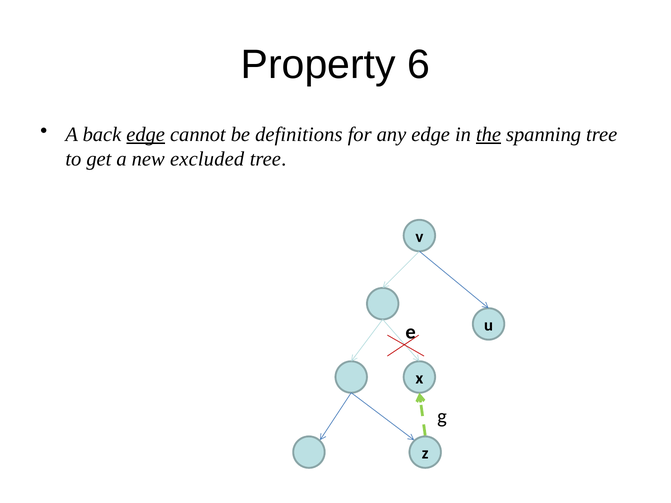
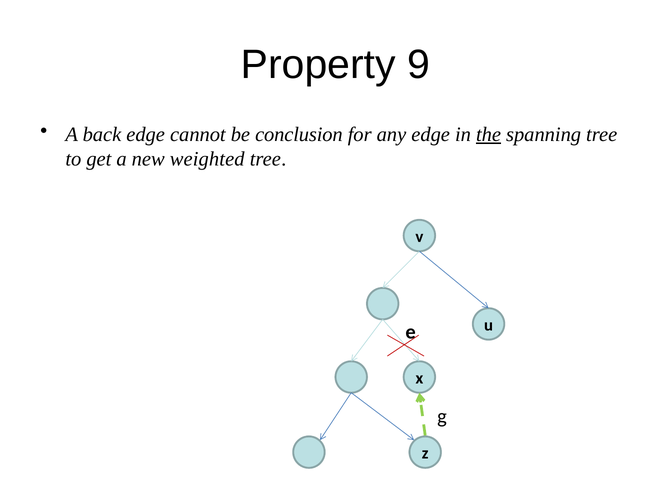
6: 6 -> 9
edge at (146, 135) underline: present -> none
definitions: definitions -> conclusion
excluded: excluded -> weighted
